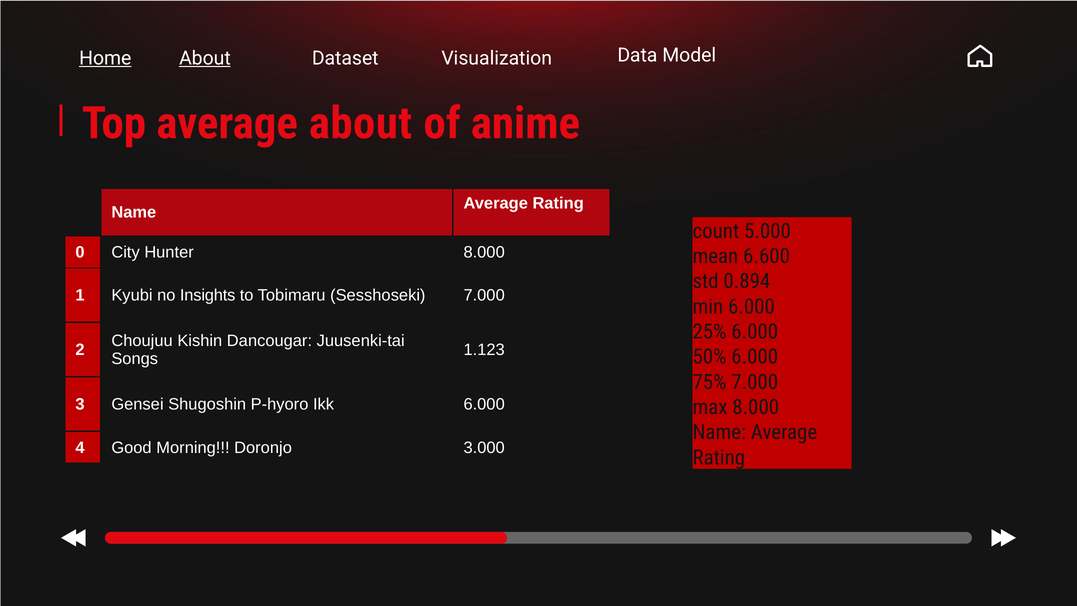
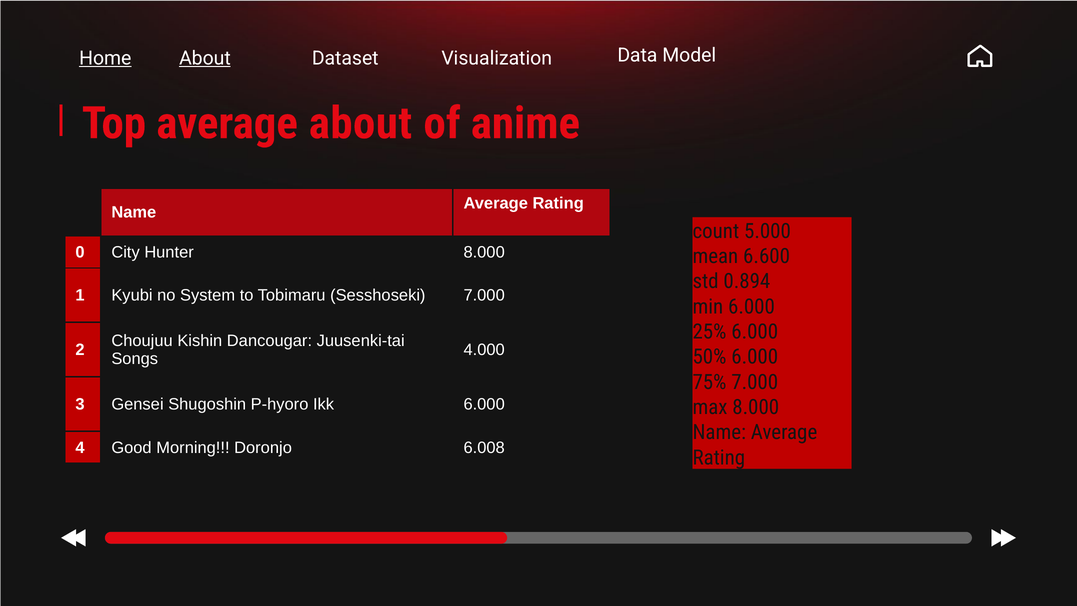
Insights: Insights -> System
1.123: 1.123 -> 4.000
3.000: 3.000 -> 6.008
